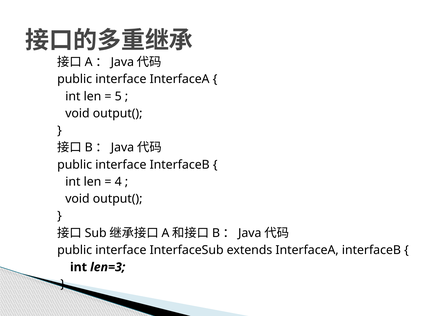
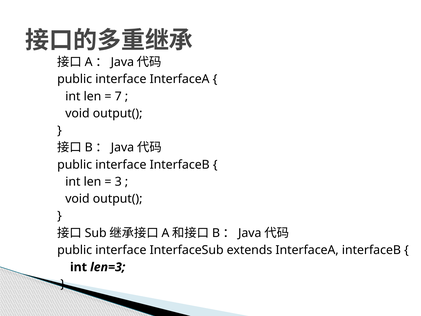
5: 5 -> 7
4: 4 -> 3
